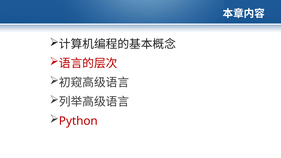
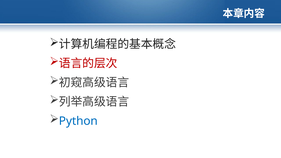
Python colour: red -> blue
